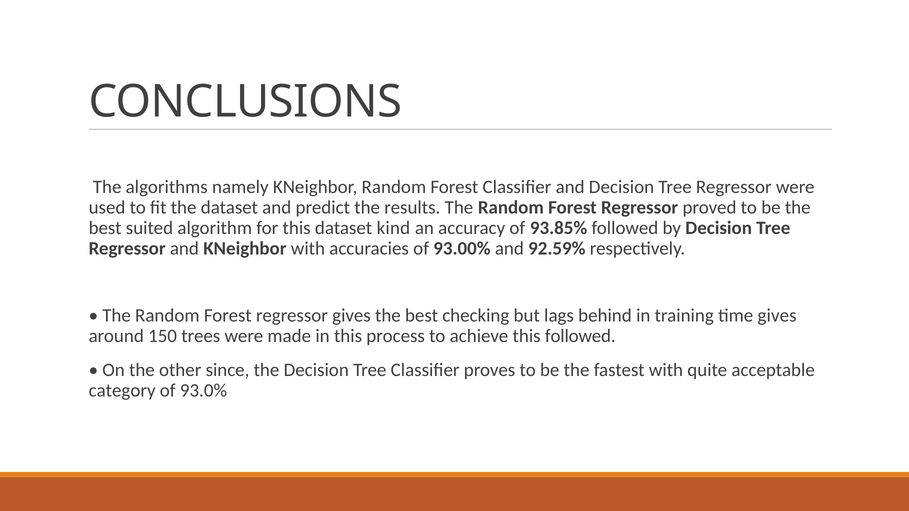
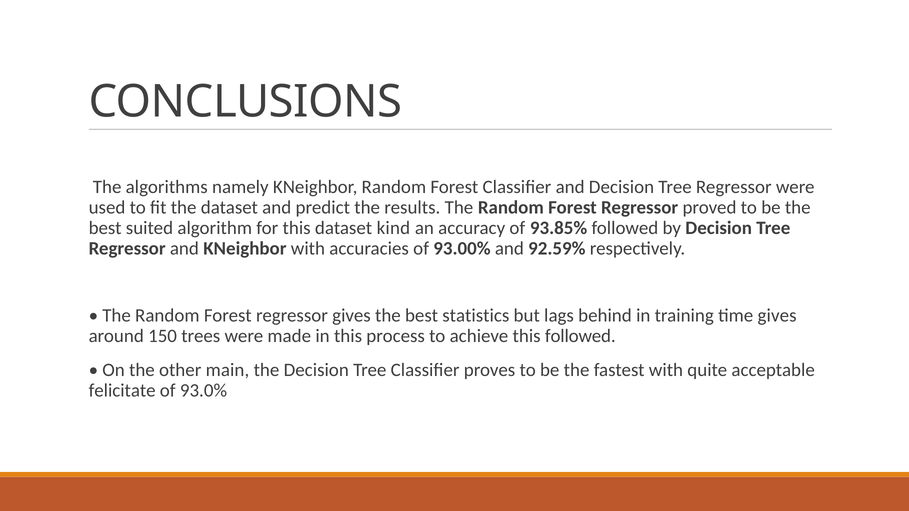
checking: checking -> statistics
since: since -> main
category: category -> felicitate
